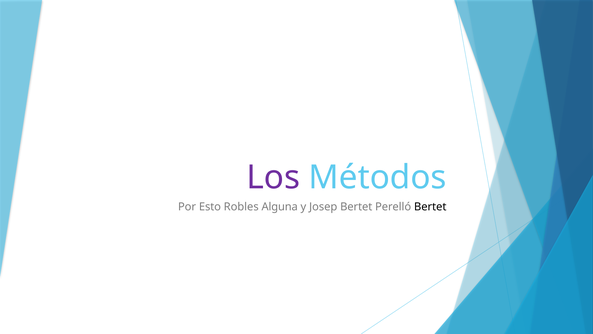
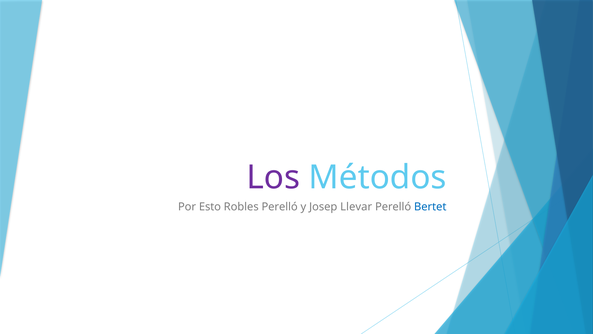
Robles Alguna: Alguna -> Perelló
Josep Bertet: Bertet -> Llevar
Bertet at (430, 207) colour: black -> blue
